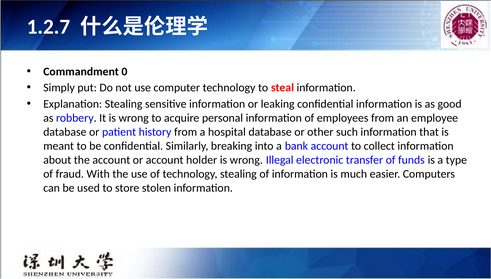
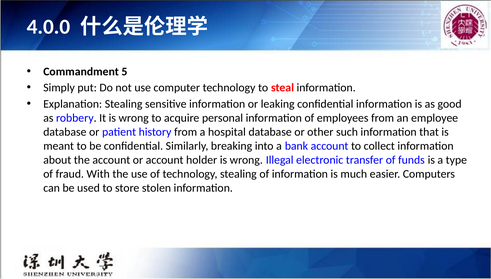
1.2.7: 1.2.7 -> 4.0.0
0: 0 -> 5
